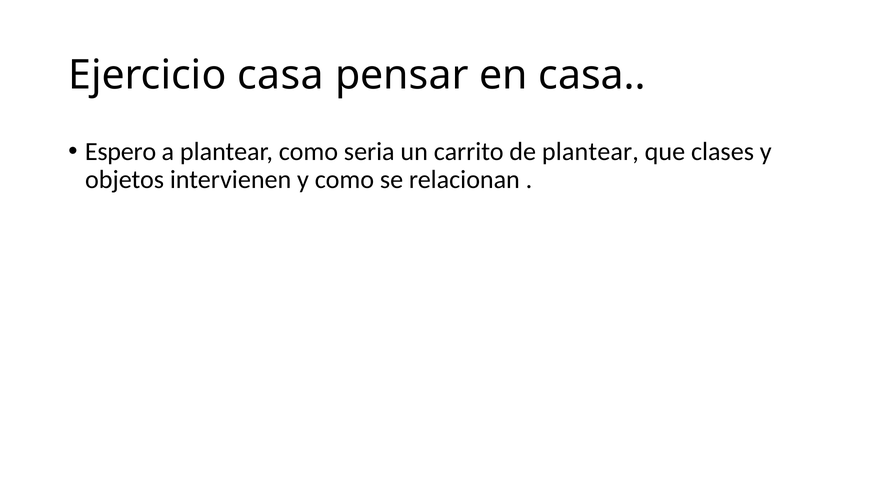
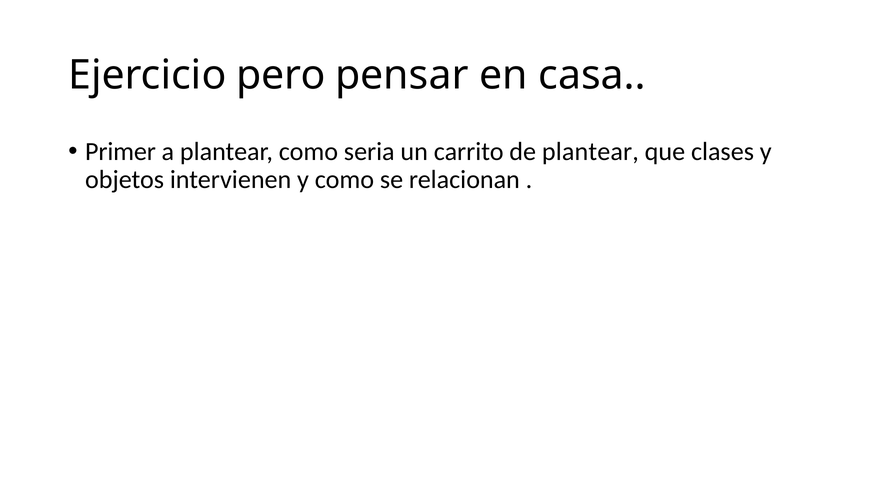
Ejercicio casa: casa -> pero
Espero: Espero -> Primer
